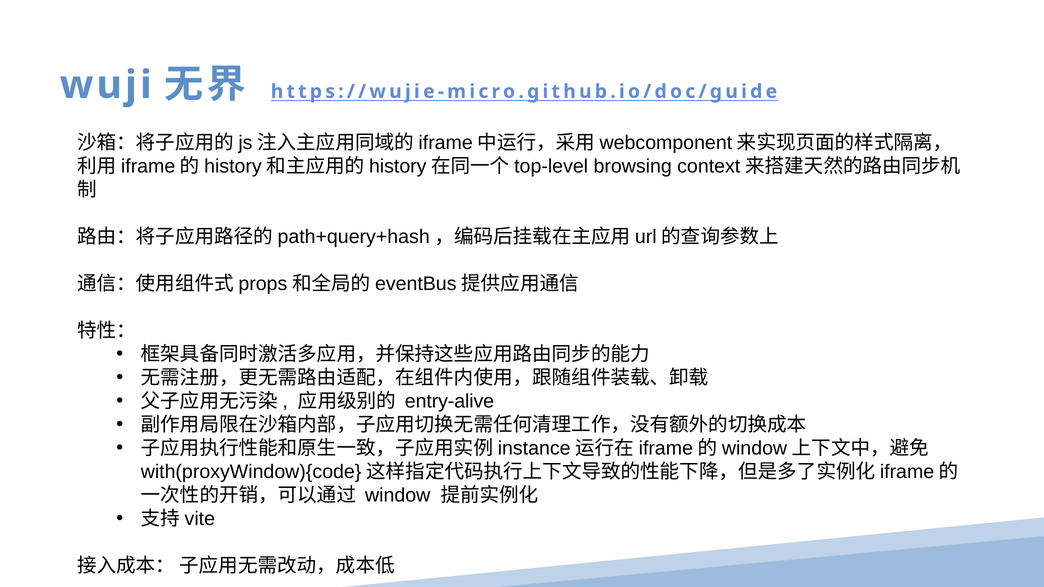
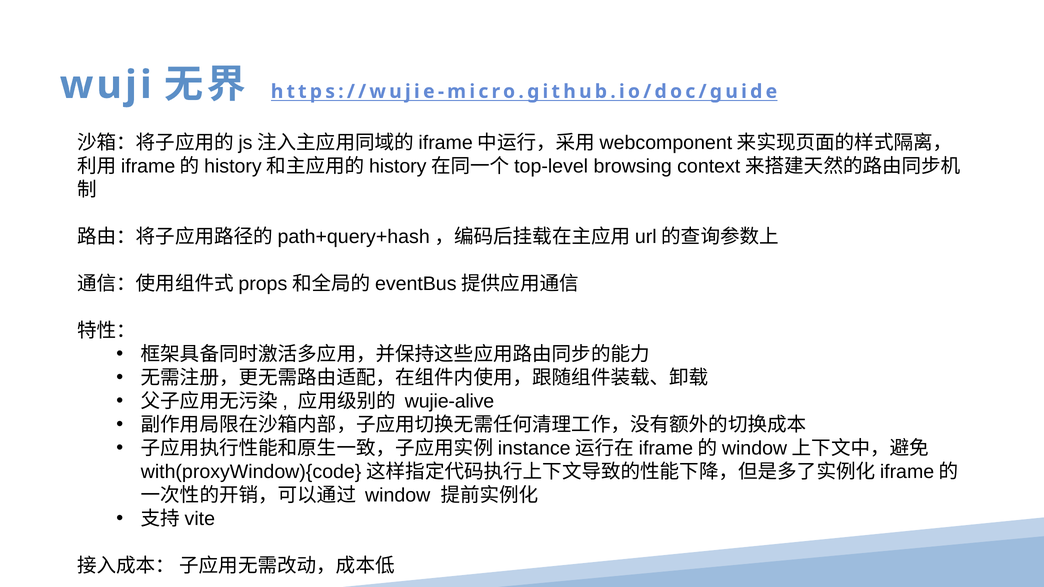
entry-alive: entry-alive -> wujie-alive
